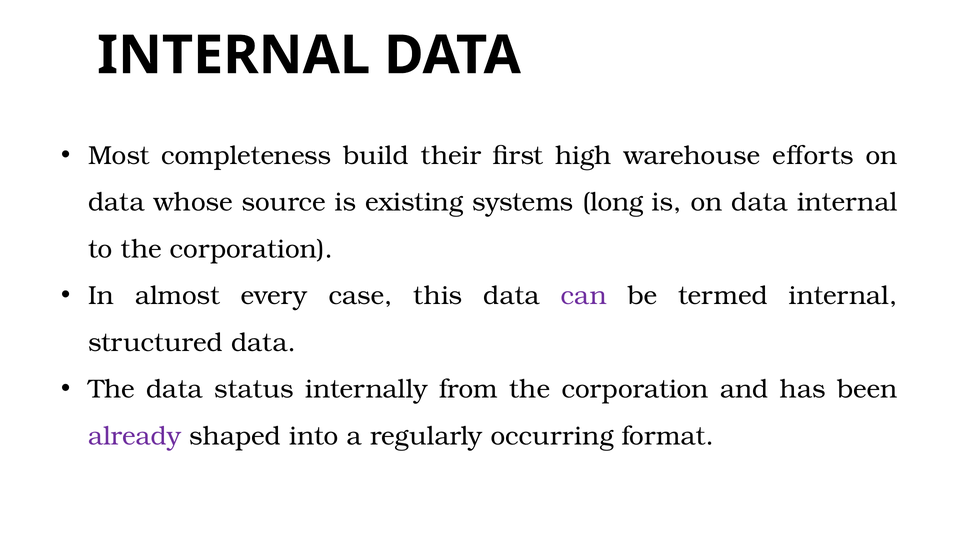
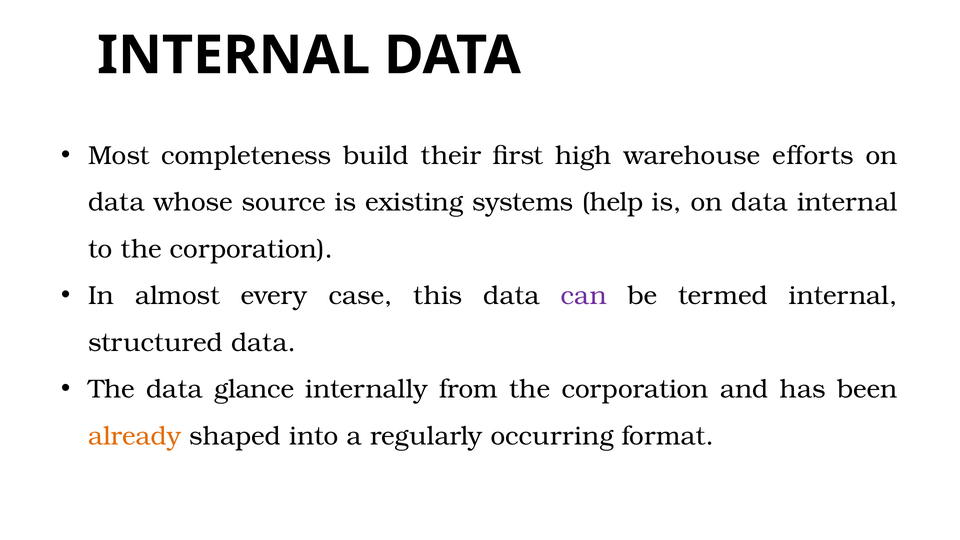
long: long -> help
status: status -> glance
already colour: purple -> orange
